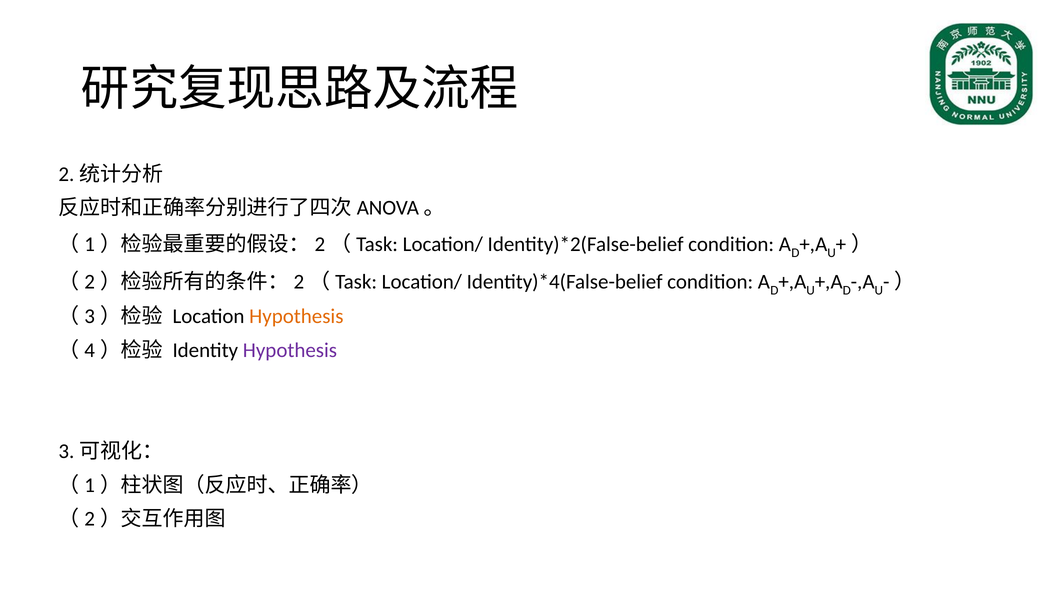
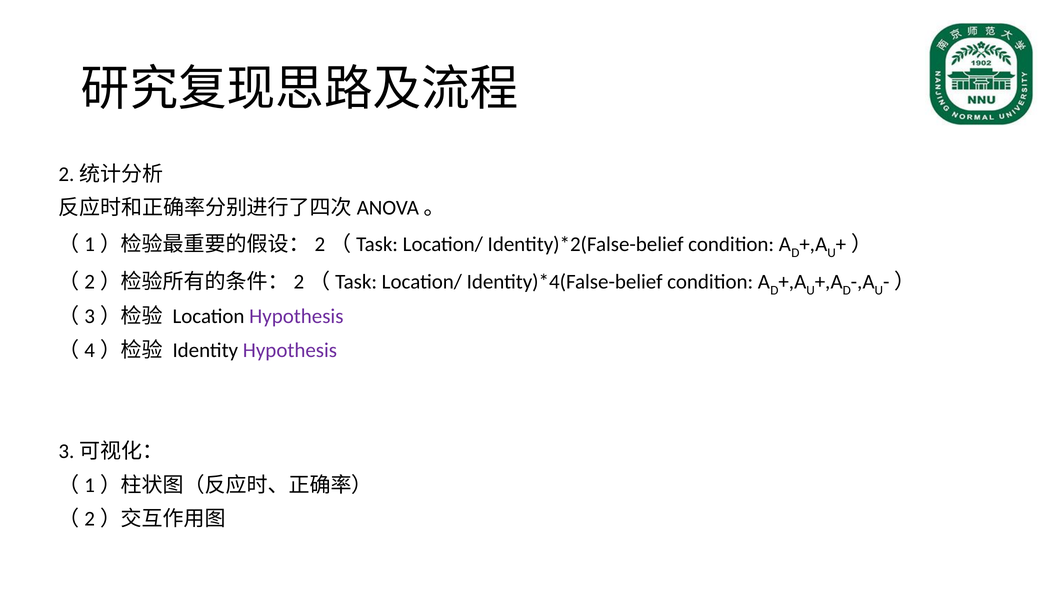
Hypothesis at (296, 316) colour: orange -> purple
